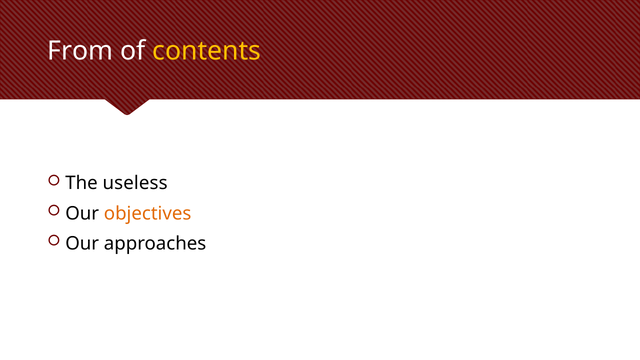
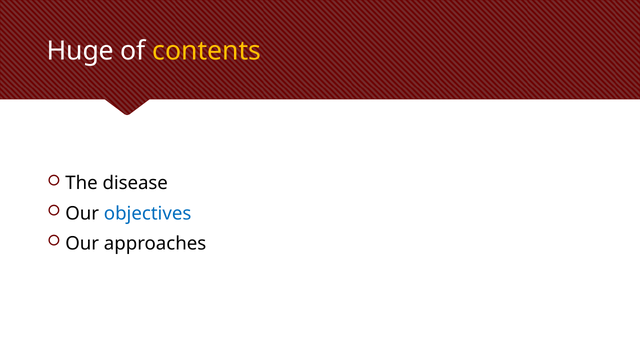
From: From -> Huge
useless: useless -> disease
objectives colour: orange -> blue
